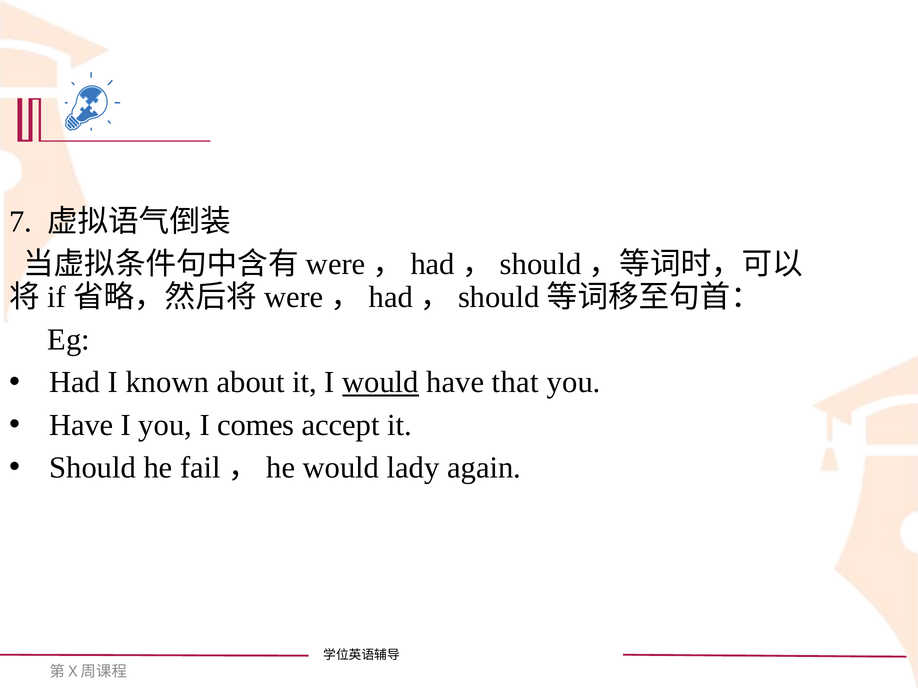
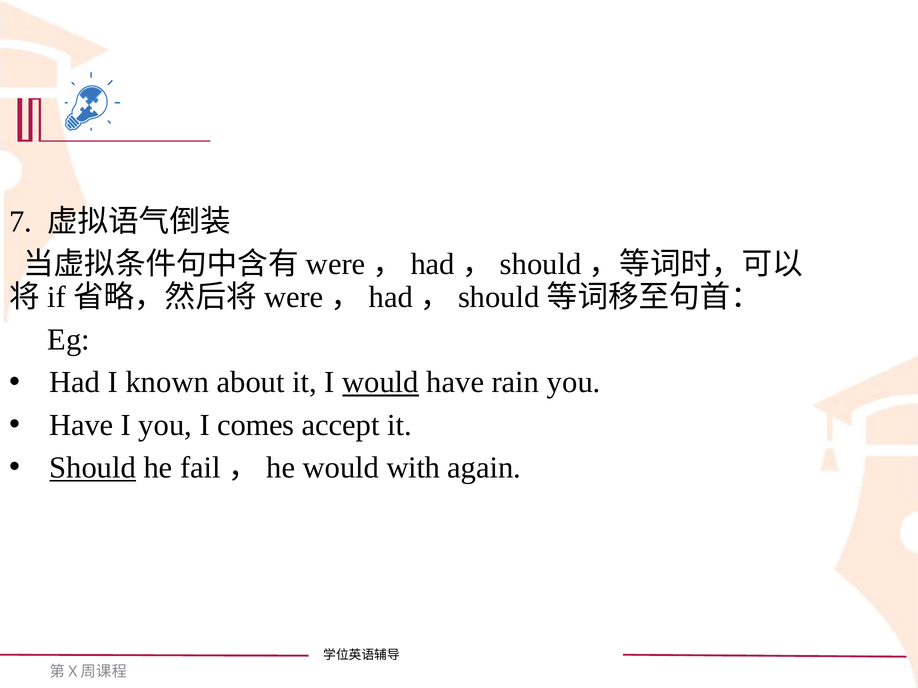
that: that -> rain
Should underline: none -> present
lady: lady -> with
